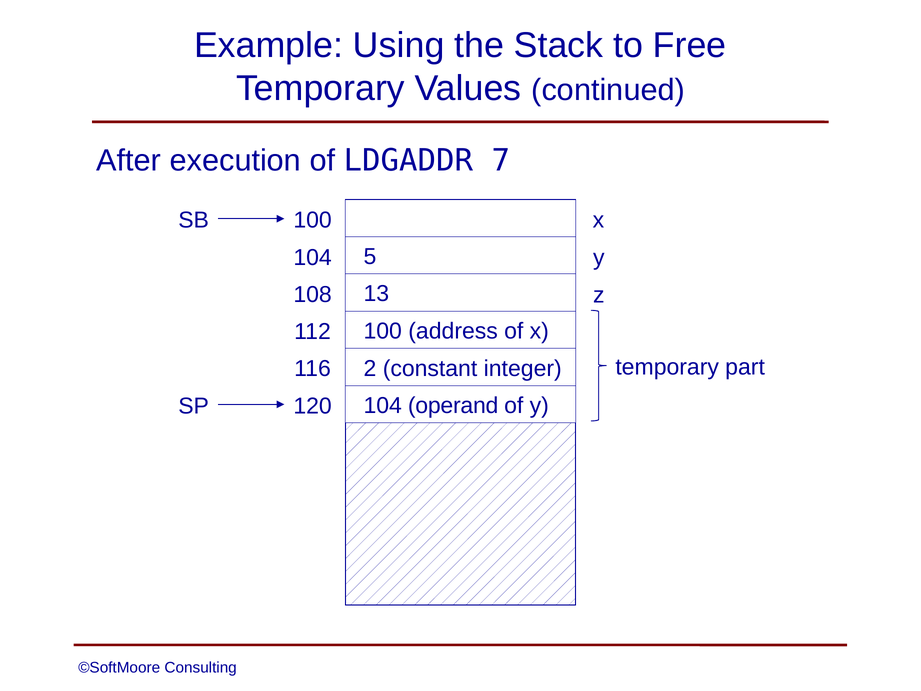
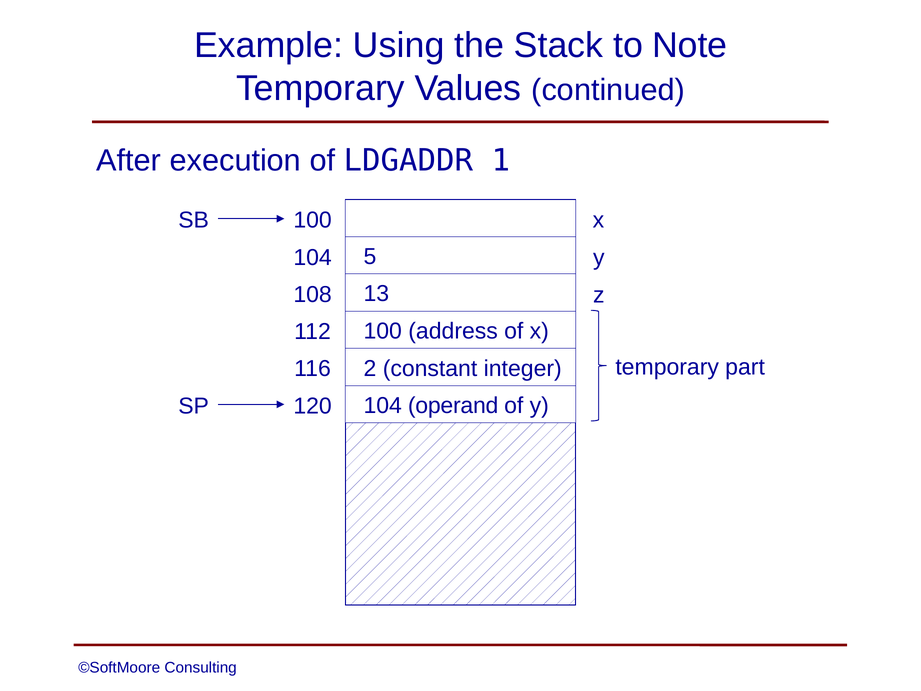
Free: Free -> Note
7: 7 -> 1
